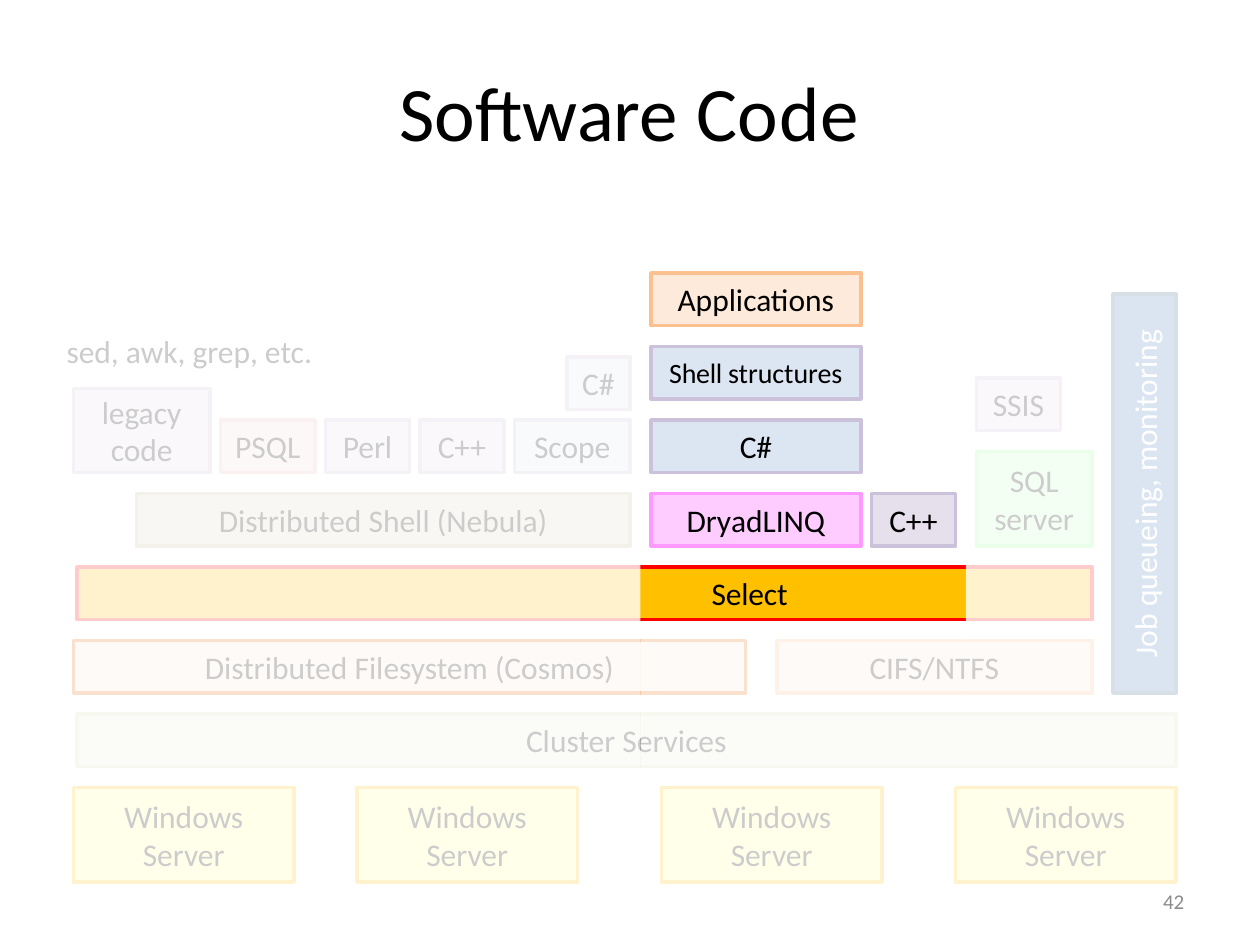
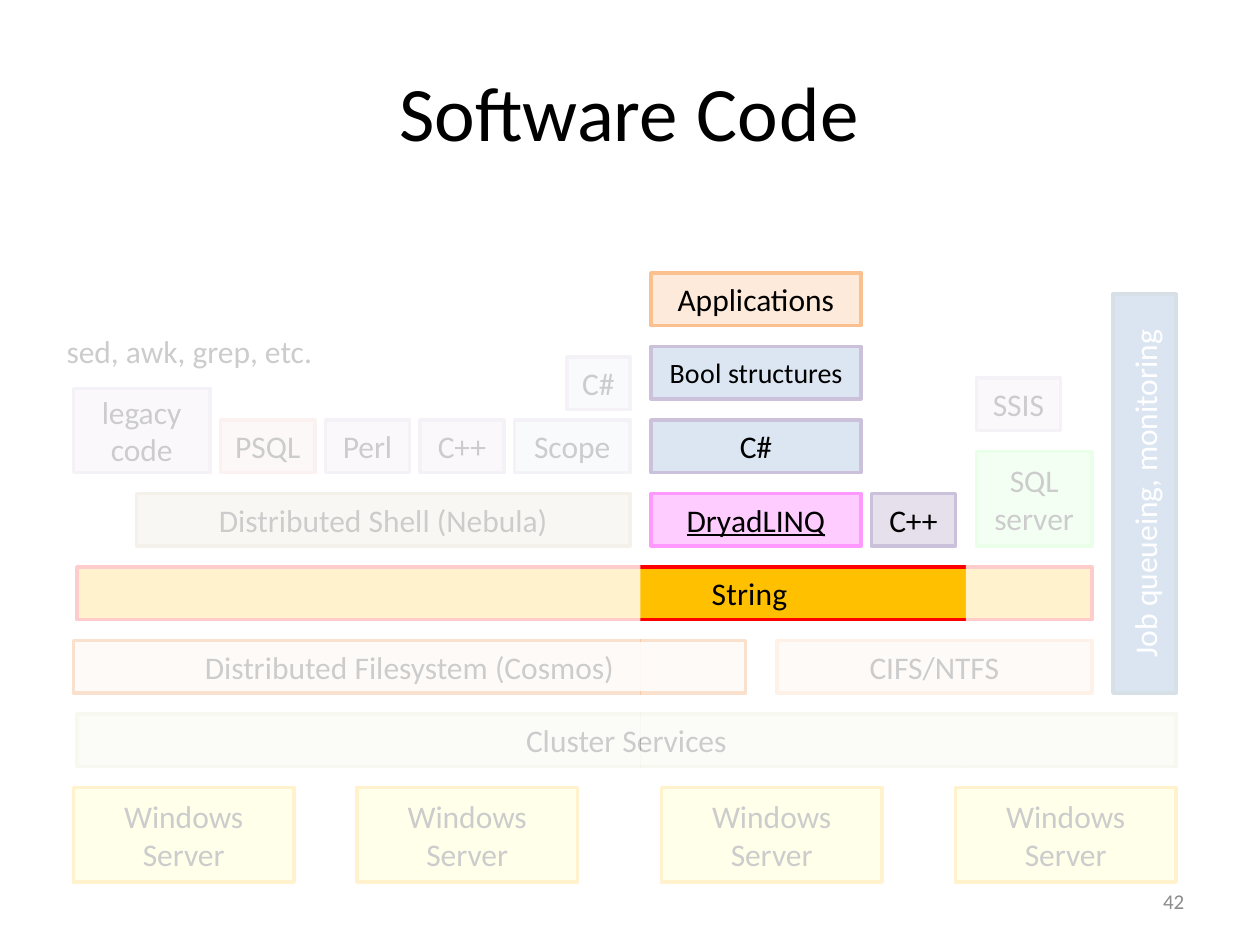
Shell at (696, 375): Shell -> Bool
DryadLINQ underline: none -> present
Select: Select -> String
